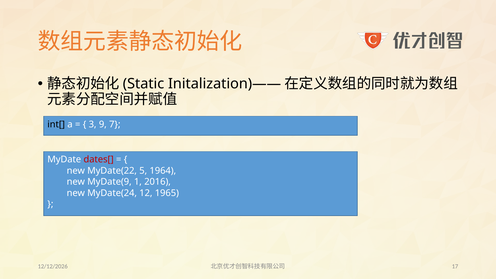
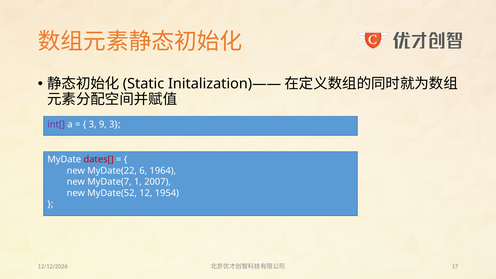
int[ colour: black -> purple
9 7: 7 -> 3
5: 5 -> 6
MyDate(9: MyDate(9 -> MyDate(7
2016: 2016 -> 2007
MyDate(24: MyDate(24 -> MyDate(52
1965: 1965 -> 1954
